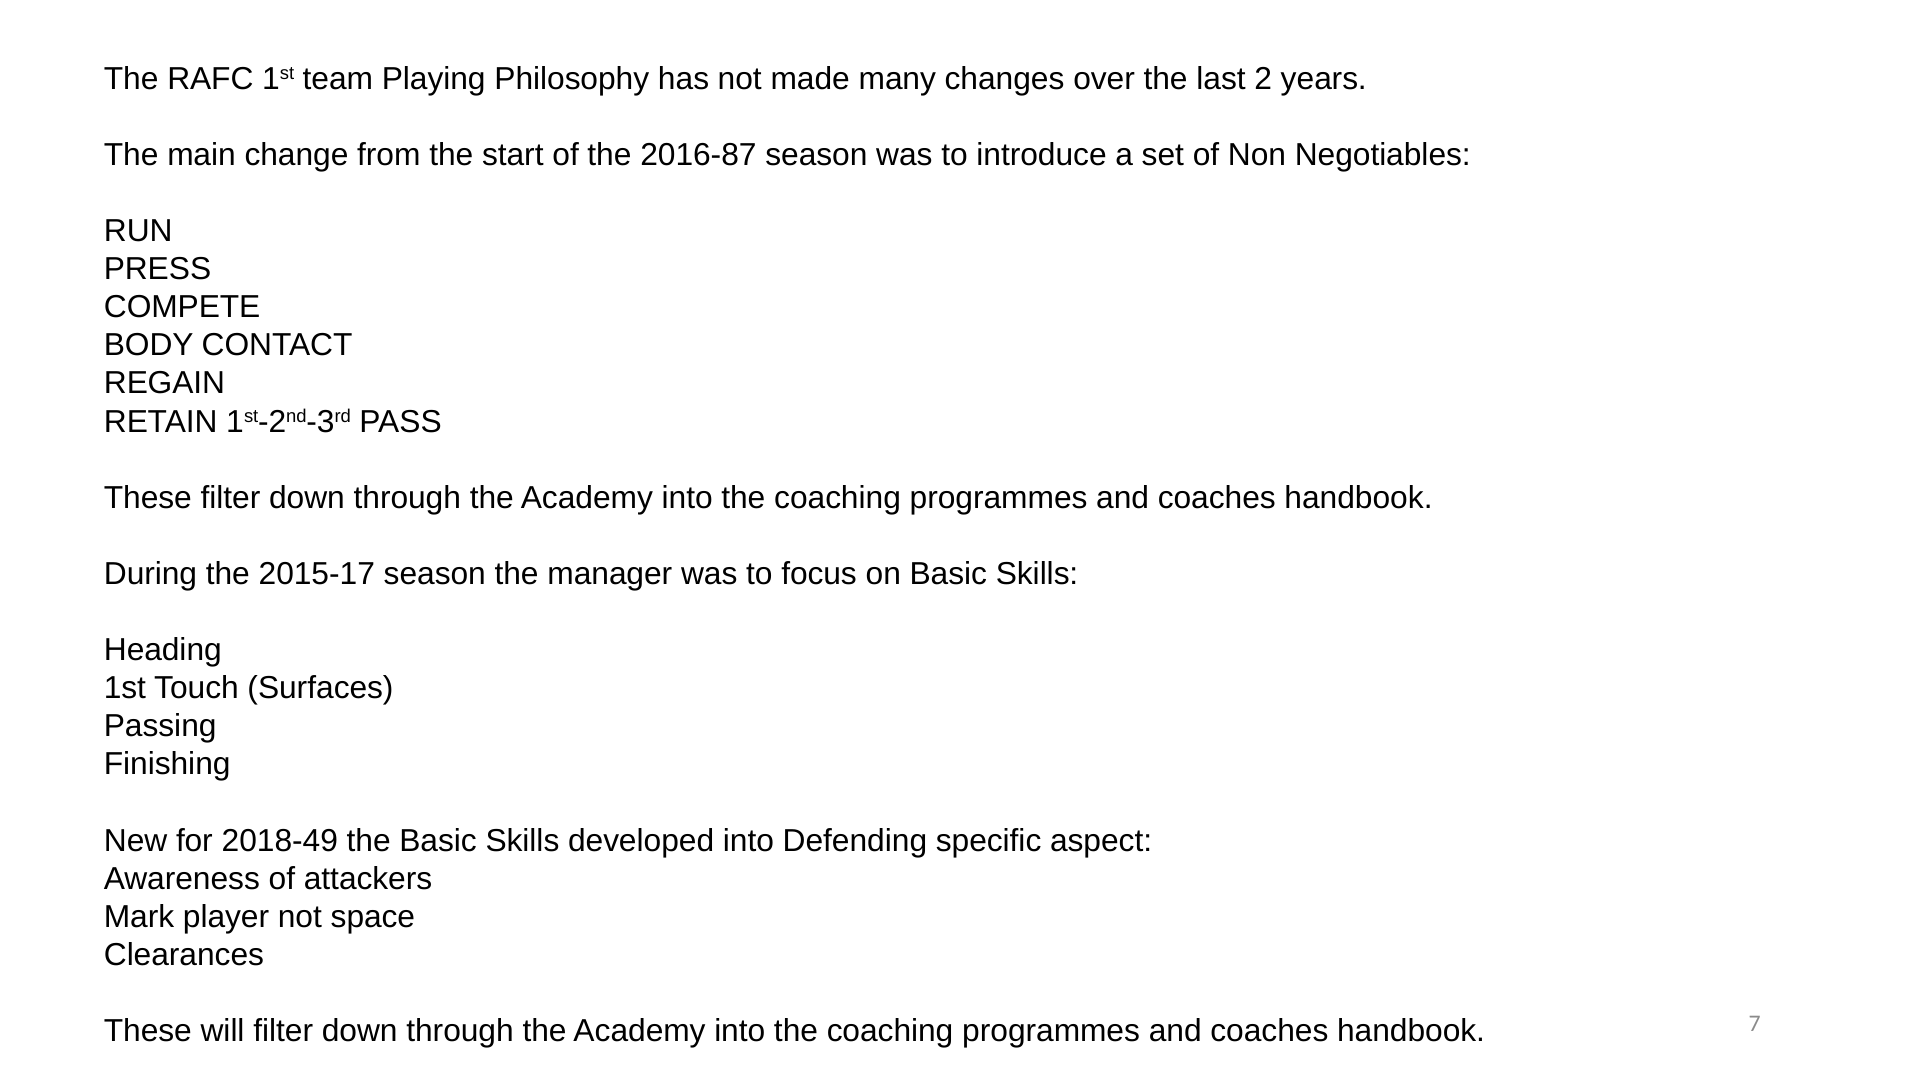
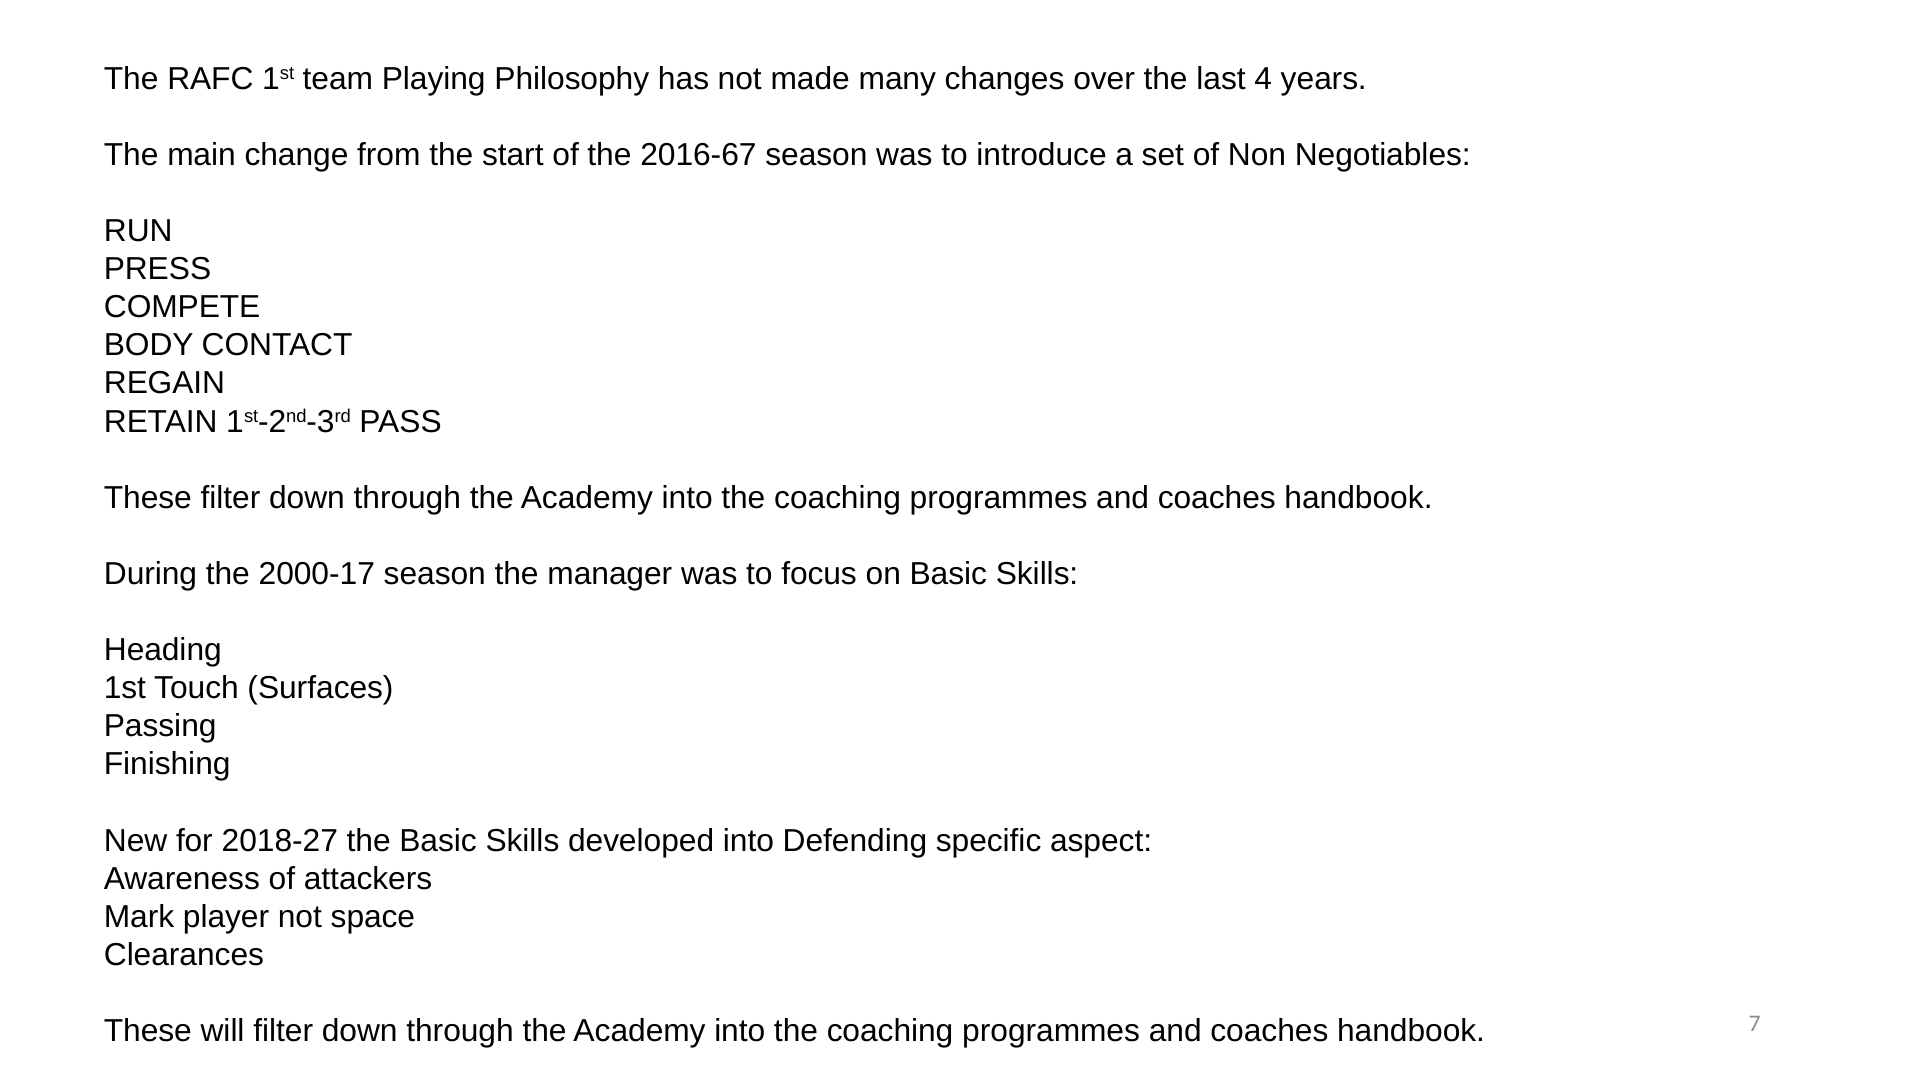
2: 2 -> 4
2016-87: 2016-87 -> 2016-67
2015-17: 2015-17 -> 2000-17
2018-49: 2018-49 -> 2018-27
